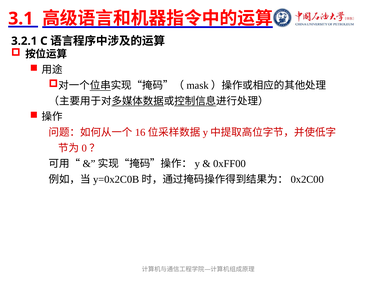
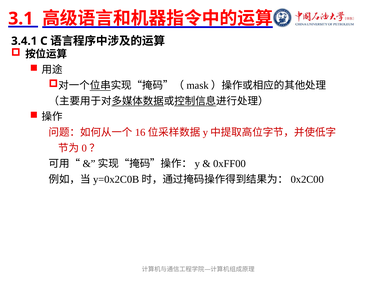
3.2.1: 3.2.1 -> 3.4.1
